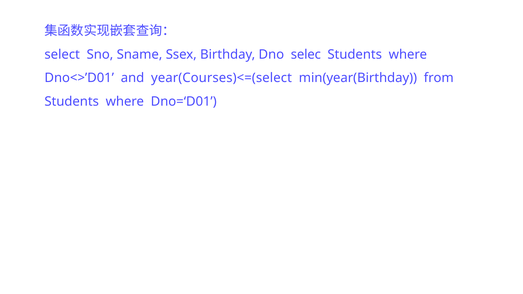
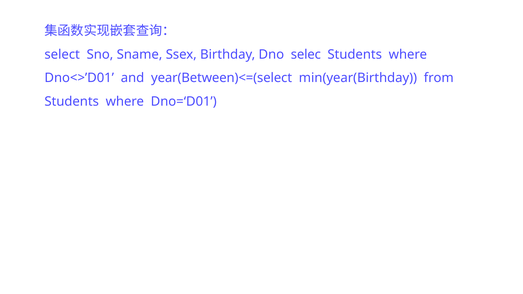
year(Courses)<=(select: year(Courses)<=(select -> year(Between)<=(select
